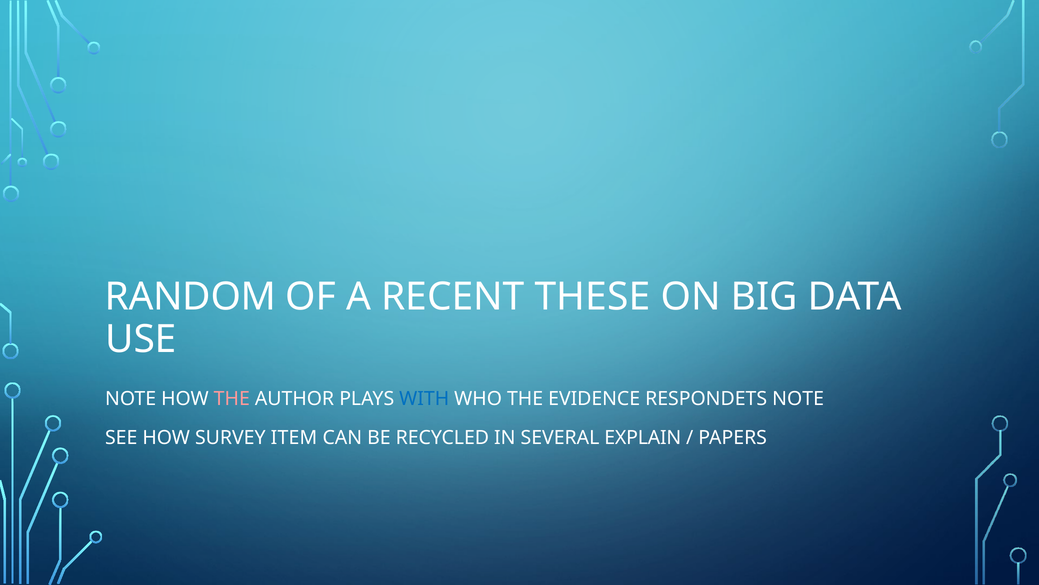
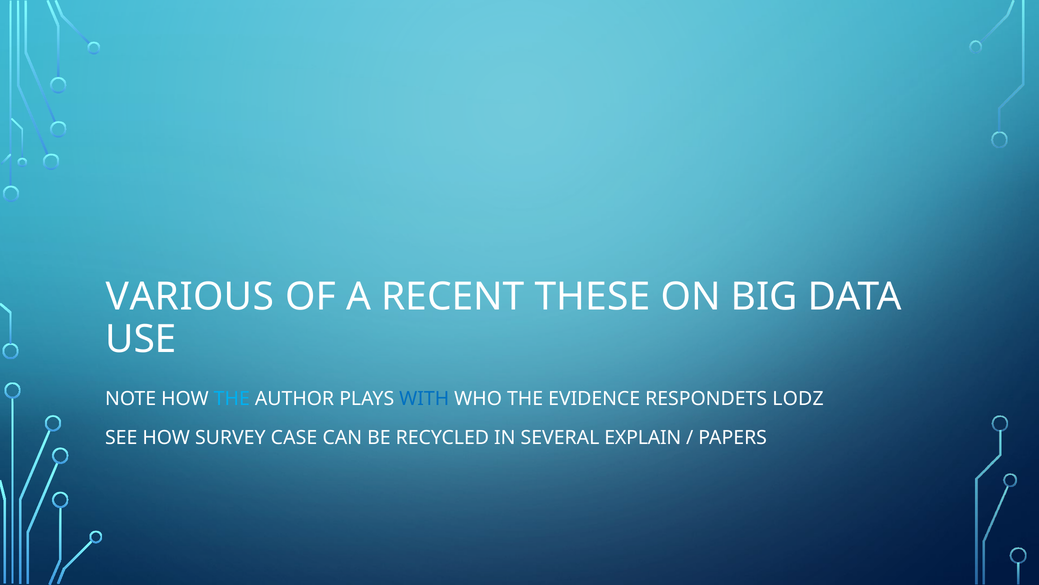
RANDOM: RANDOM -> VARIOUS
THE at (232, 399) colour: pink -> light blue
RESPONDETS NOTE: NOTE -> LODZ
ITEM: ITEM -> CASE
